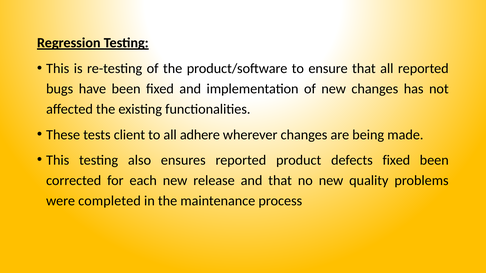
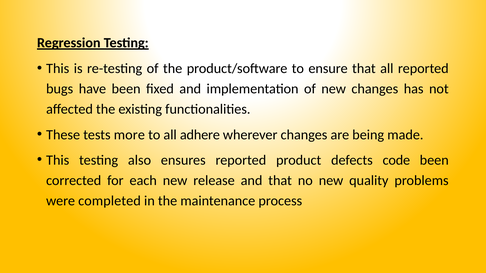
client: client -> more
defects fixed: fixed -> code
